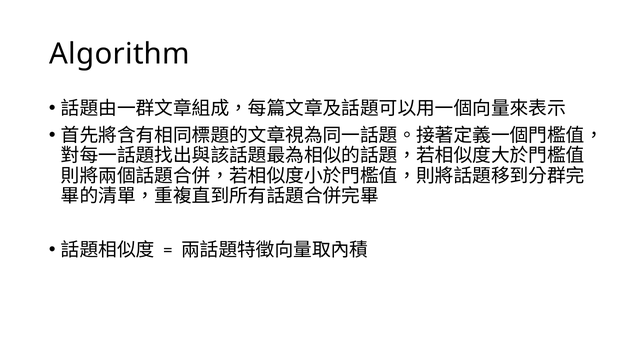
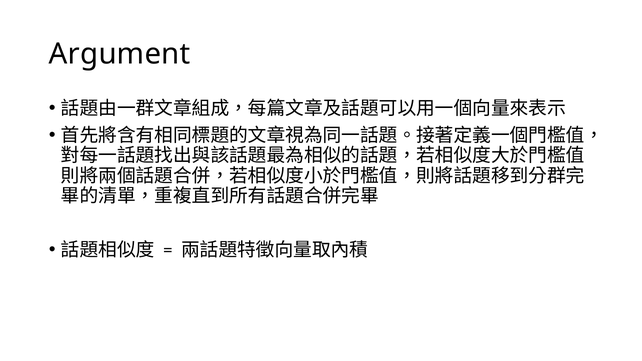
Algorithm: Algorithm -> Argument
